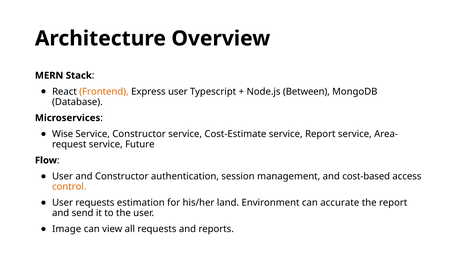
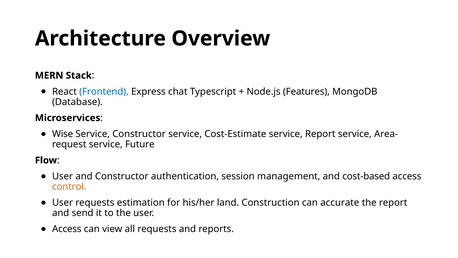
Frontend colour: orange -> blue
Express user: user -> chat
Between: Between -> Features
Environment: Environment -> Construction
Image at (67, 229): Image -> Access
